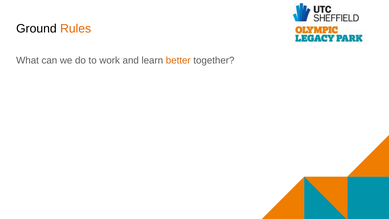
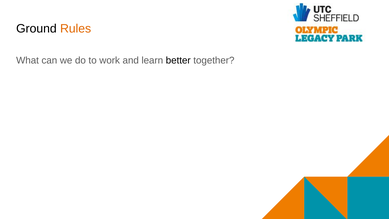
better colour: orange -> black
